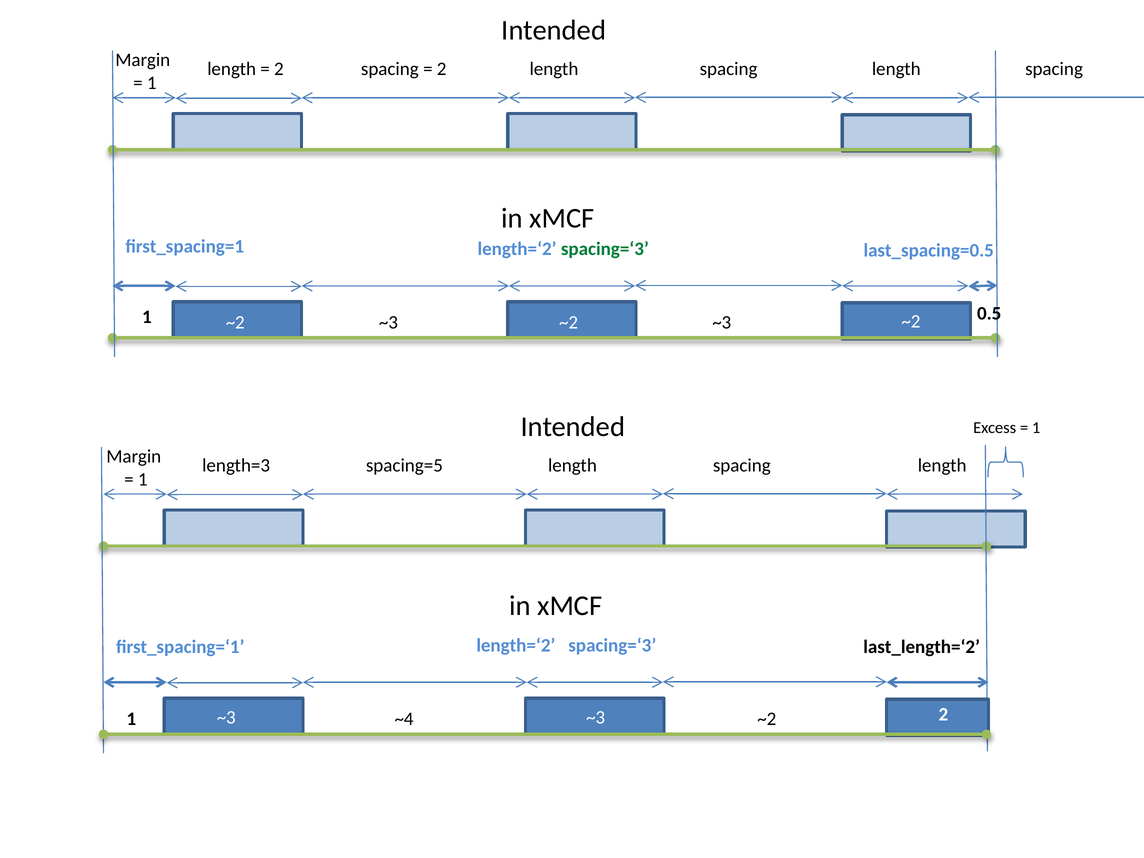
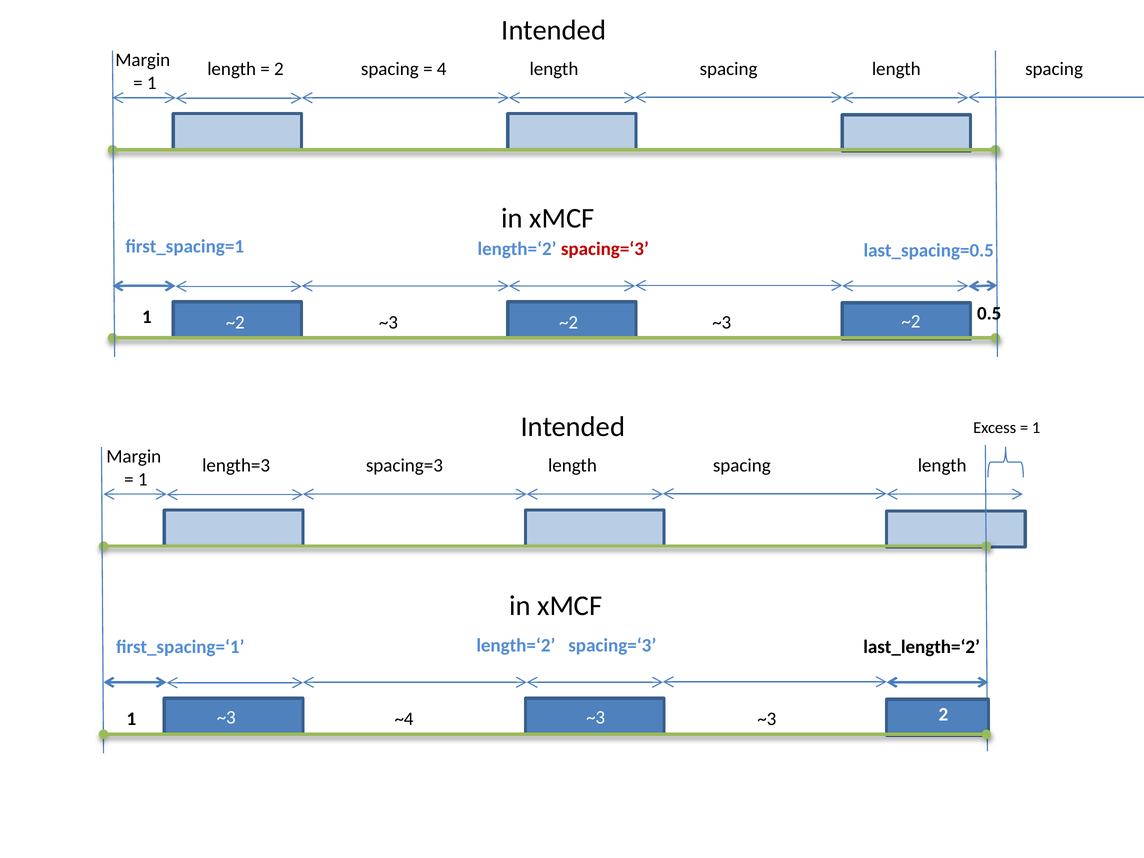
2 at (442, 69): 2 -> 4
spacing=‘3 at (605, 249) colour: green -> red
spacing=5: spacing=5 -> spacing=3
~3 ~2: ~2 -> ~3
